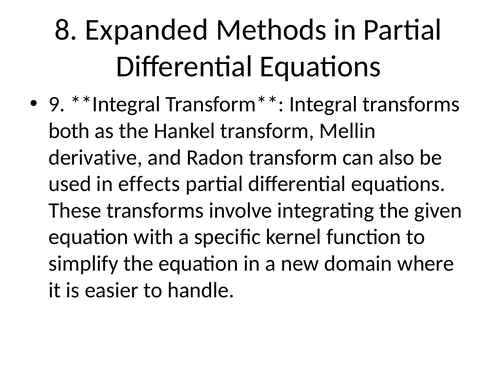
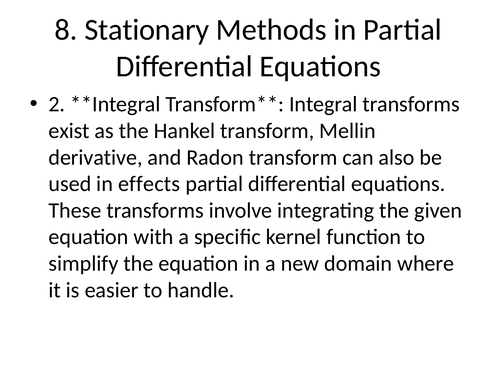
Expanded: Expanded -> Stationary
9: 9 -> 2
both: both -> exist
